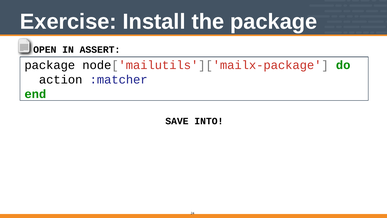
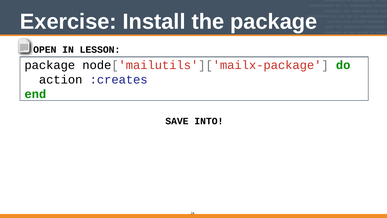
ASSERT: ASSERT -> LESSON
:matcher: :matcher -> :creates
